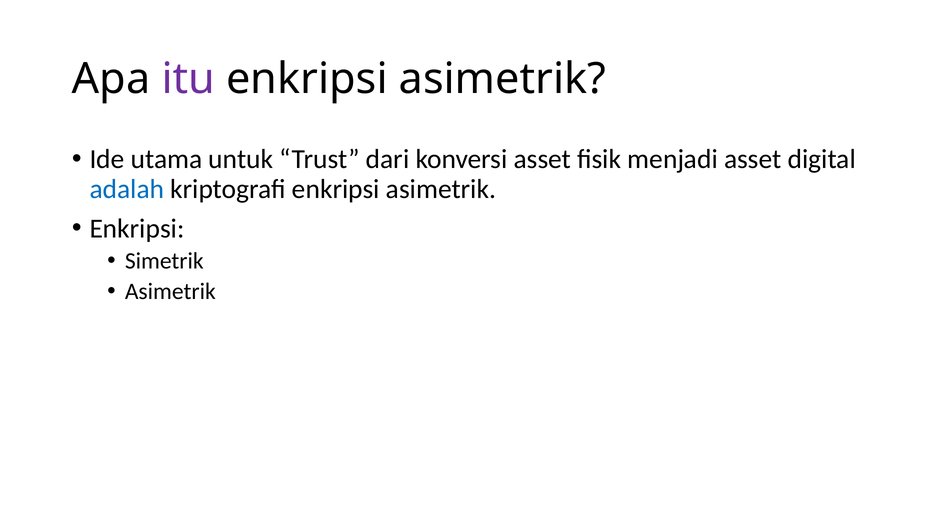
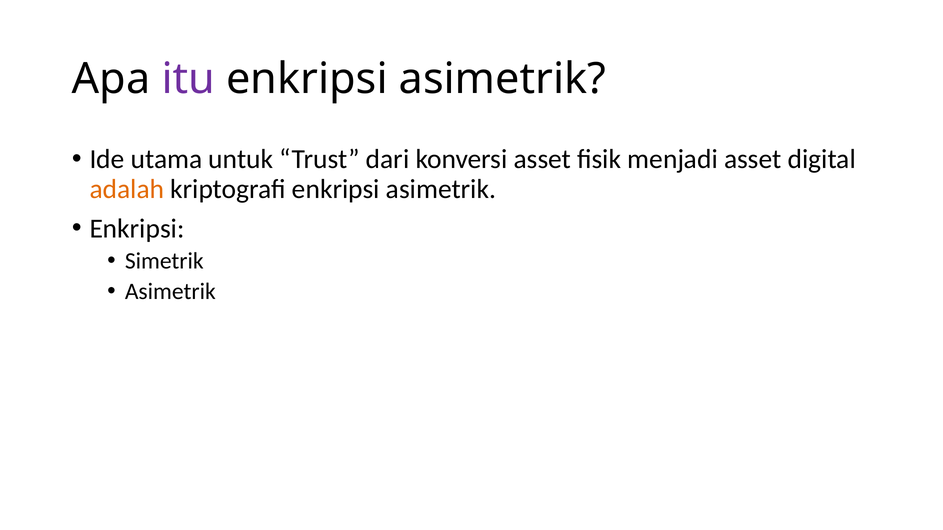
adalah colour: blue -> orange
